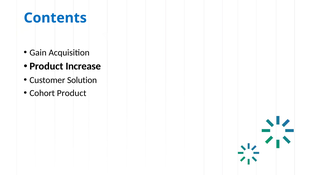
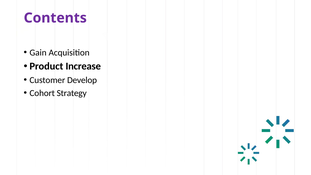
Contents colour: blue -> purple
Solution: Solution -> Develop
Cohort Product: Product -> Strategy
